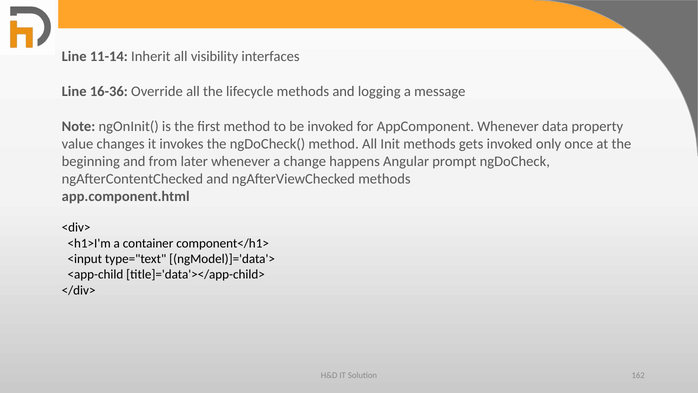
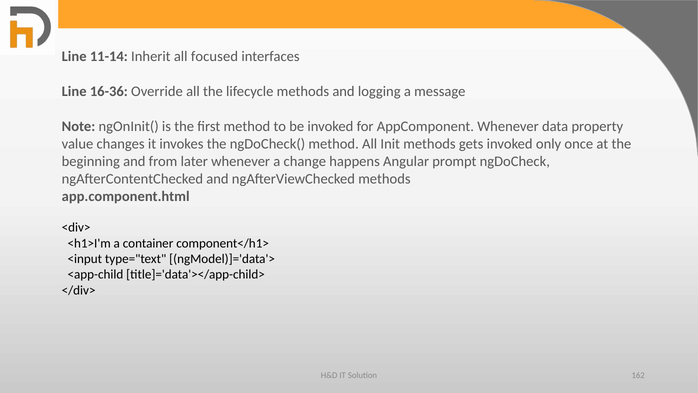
visibility: visibility -> focused
